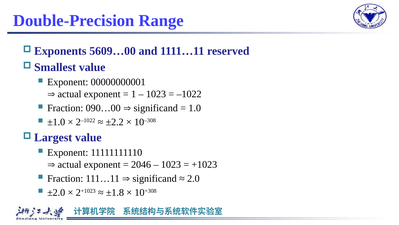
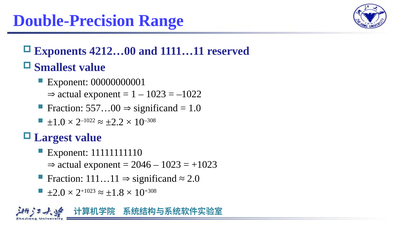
5609…00: 5609…00 -> 4212…00
090…00: 090…00 -> 557…00
